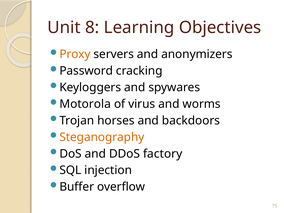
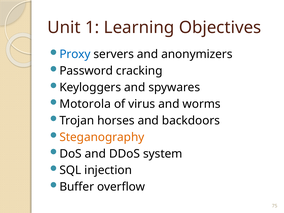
8: 8 -> 1
Proxy colour: orange -> blue
factory: factory -> system
